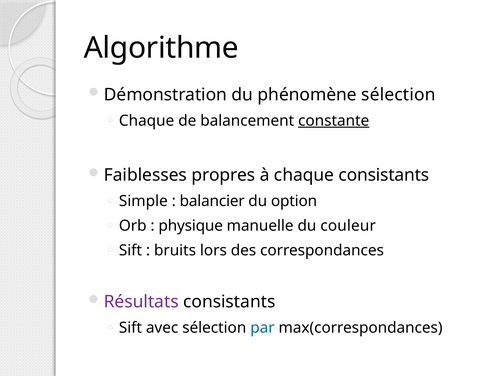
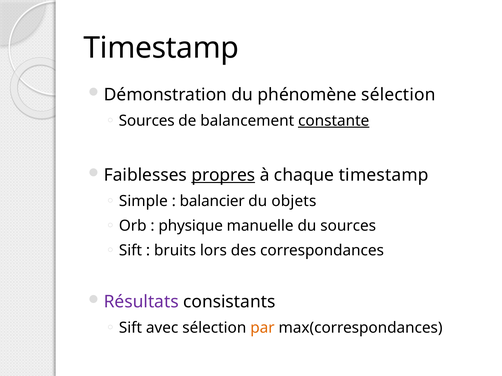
Algorithme at (161, 48): Algorithme -> Timestamp
Chaque at (147, 121): Chaque -> Sources
propres underline: none -> present
chaque consistants: consistants -> timestamp
option: option -> objets
du couleur: couleur -> sources
par colour: blue -> orange
